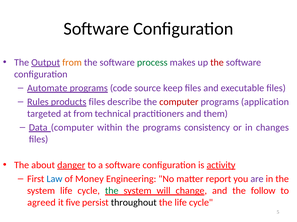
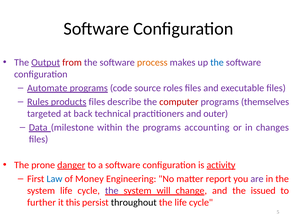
from at (72, 63) colour: orange -> red
process colour: green -> orange
the at (217, 63) colour: red -> blue
keep: keep -> roles
application: application -> themselves
at from: from -> back
them: them -> outer
Data computer: computer -> milestone
consistency: consistency -> accounting
about: about -> prone
the at (112, 191) colour: green -> purple
follow: follow -> issued
agreed: agreed -> further
five: five -> this
